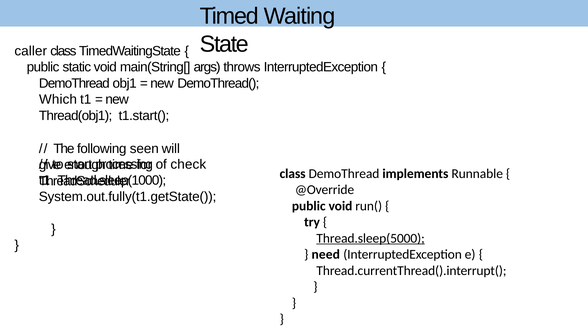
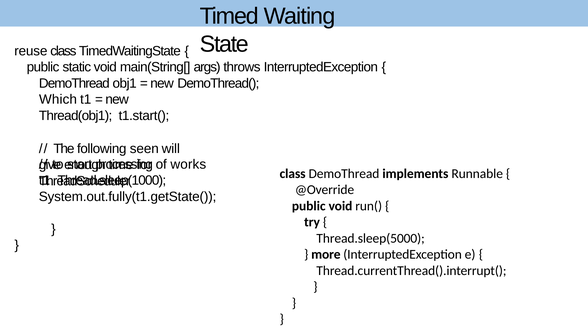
caller: caller -> reuse
check: check -> works
Thread.sleep(5000 underline: present -> none
need: need -> more
